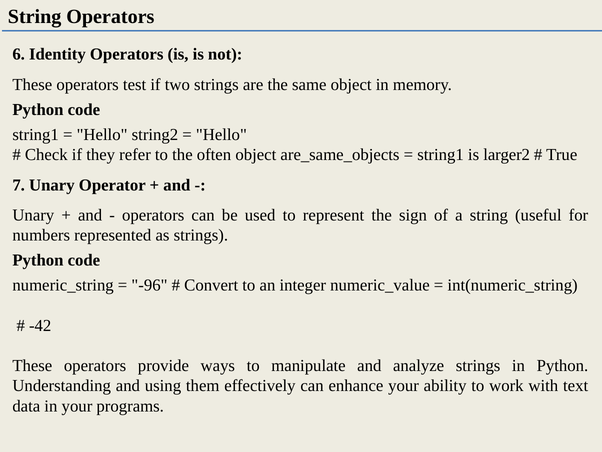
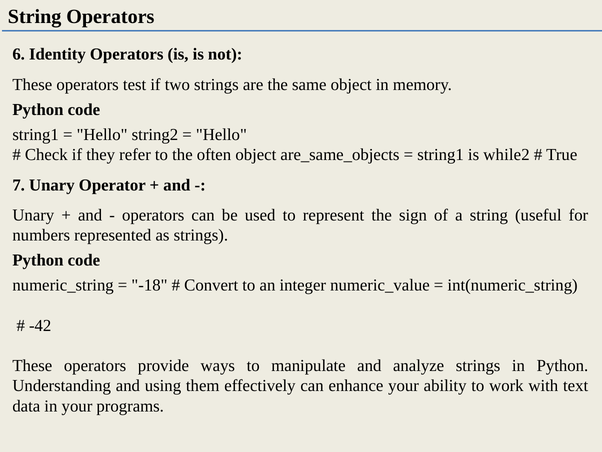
larger2: larger2 -> while2
-96: -96 -> -18
